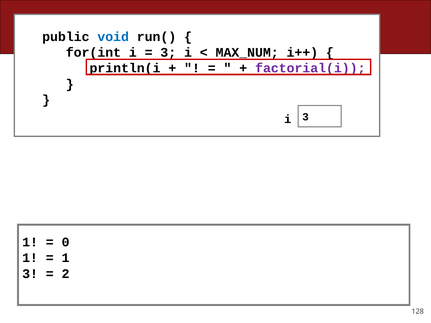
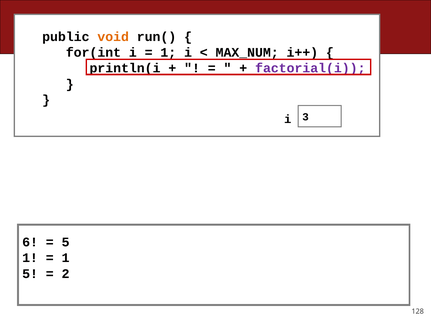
void colour: blue -> orange
3 at (168, 53): 3 -> 1
1 at (30, 242): 1 -> 6
0 at (66, 242): 0 -> 5
3 at (30, 274): 3 -> 5
